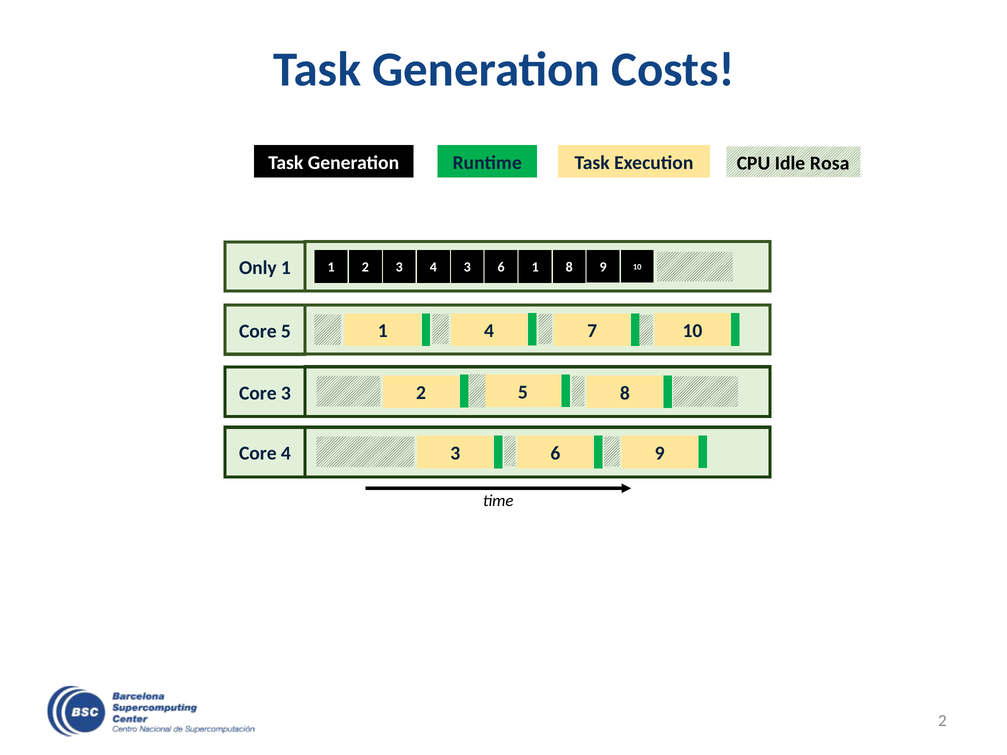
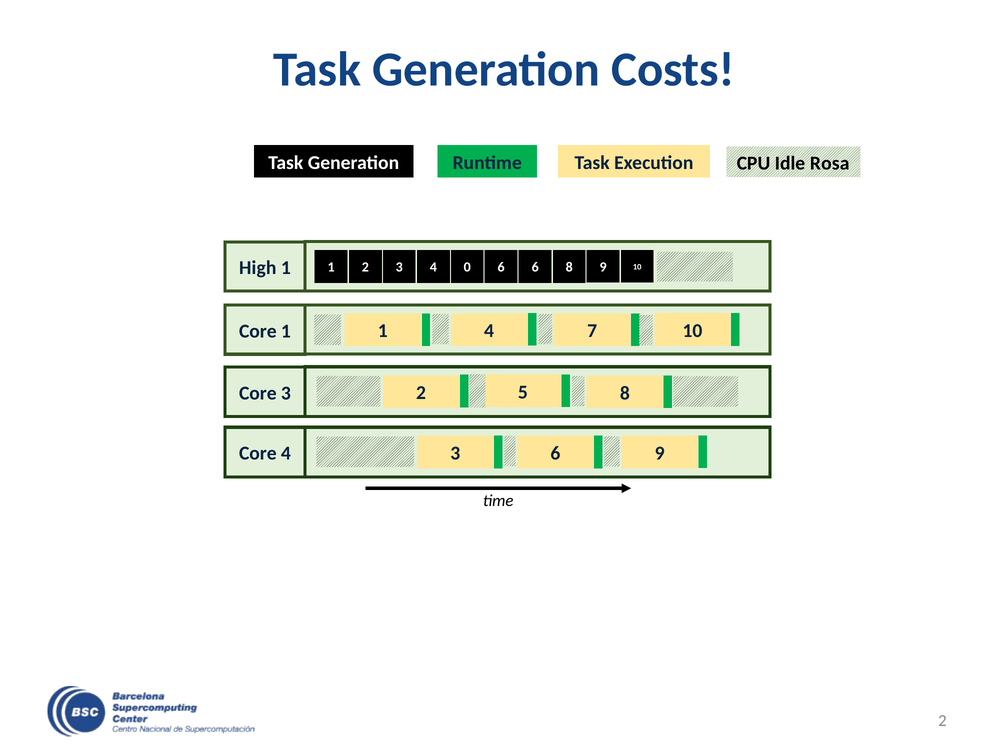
Only: Only -> High
3 4 3: 3 -> 0
6 1: 1 -> 6
Core 5: 5 -> 1
